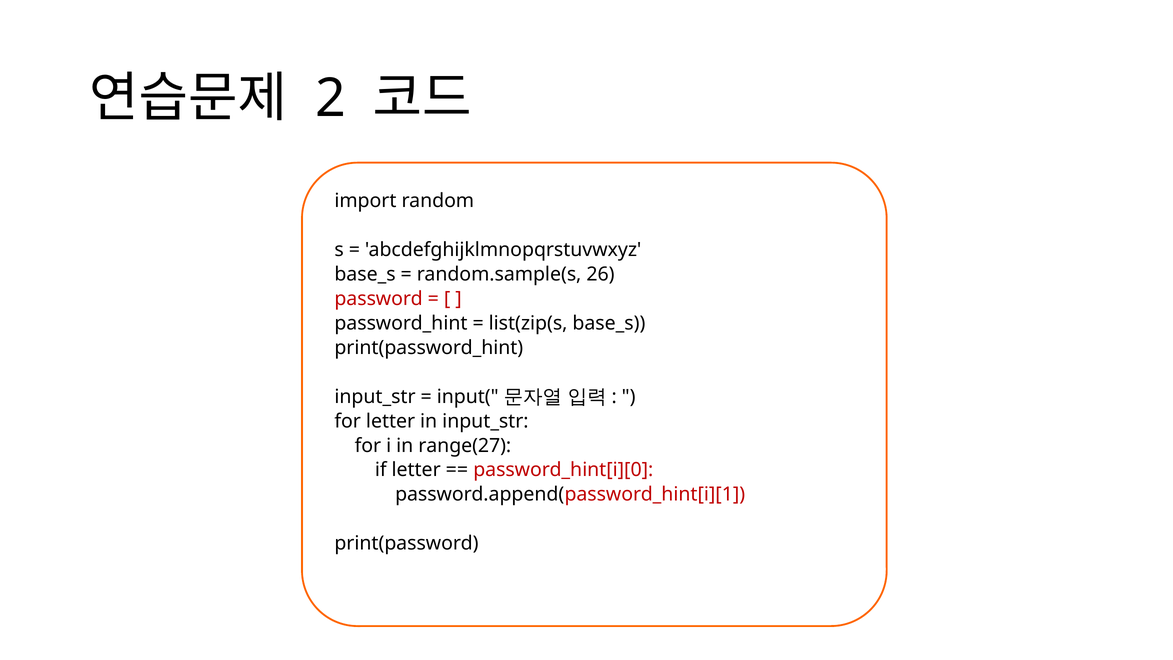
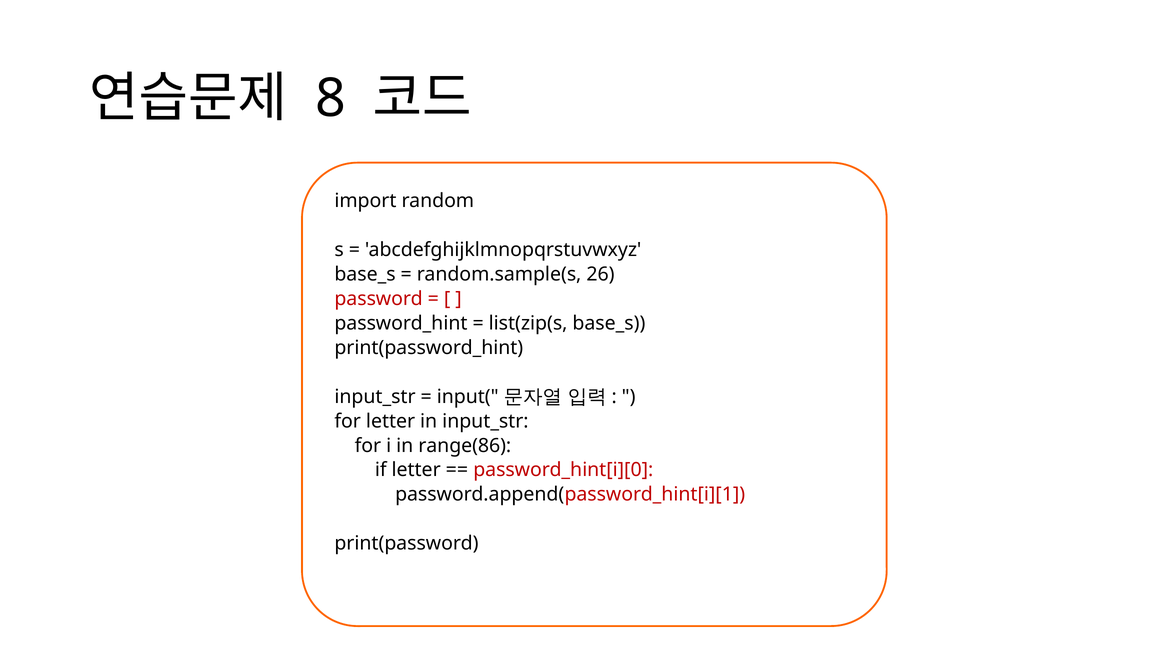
2: 2 -> 8
range(27: range(27 -> range(86
